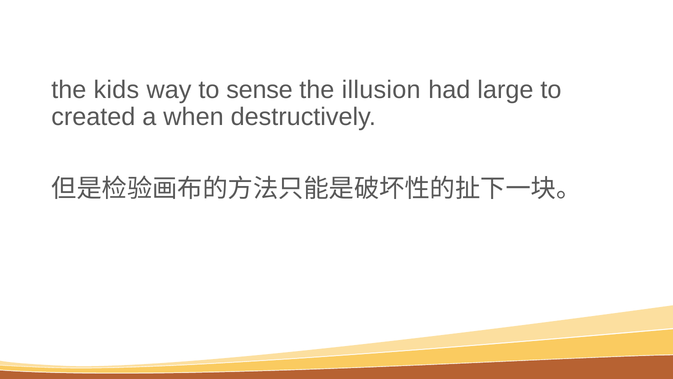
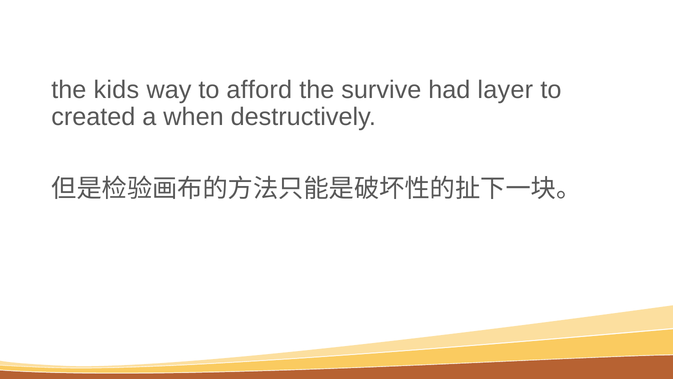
sense: sense -> afford
illusion: illusion -> survive
large: large -> layer
